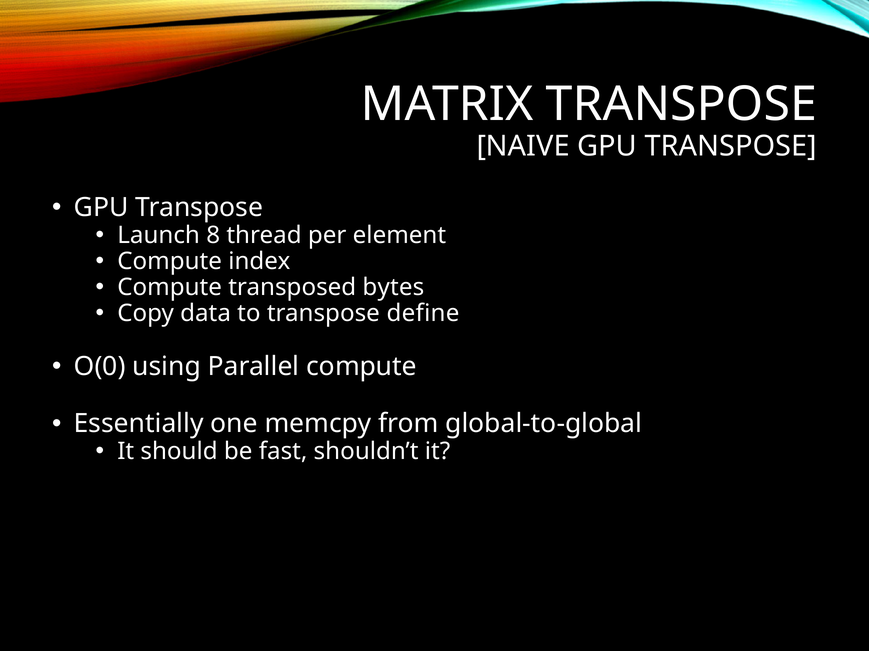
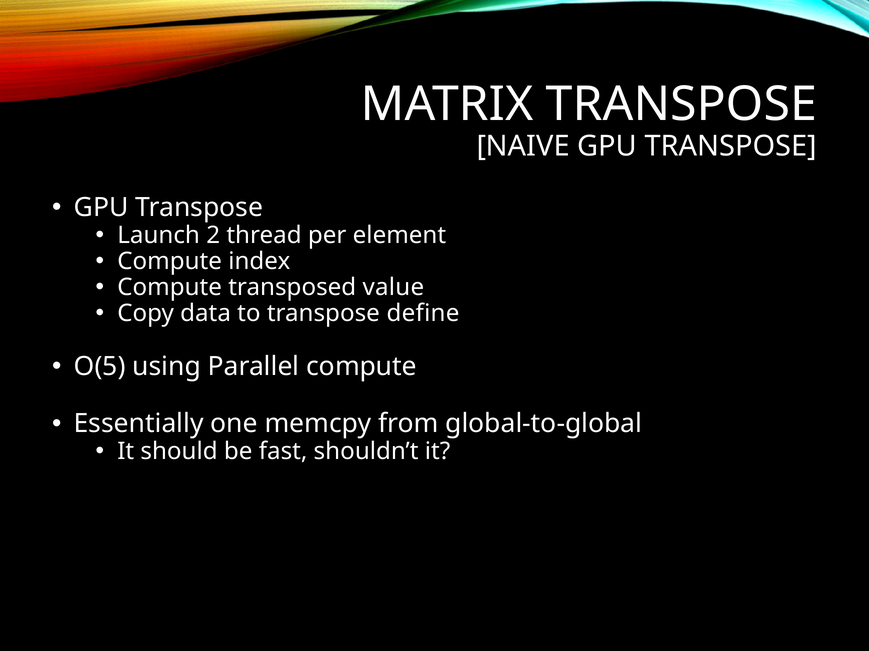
8: 8 -> 2
bytes: bytes -> value
O(0: O(0 -> O(5
